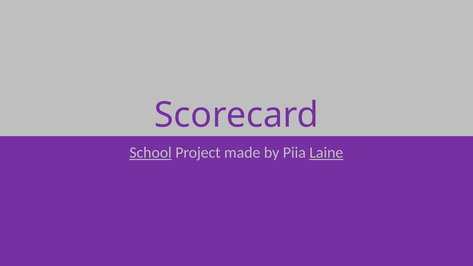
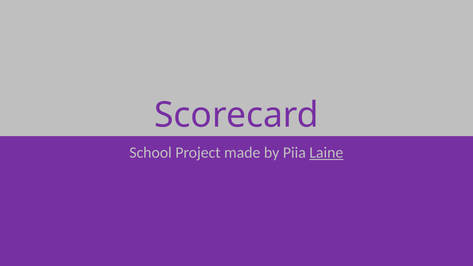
School underline: present -> none
